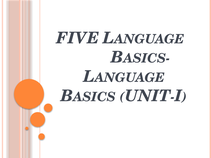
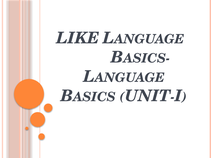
FIVE: FIVE -> LIKE
